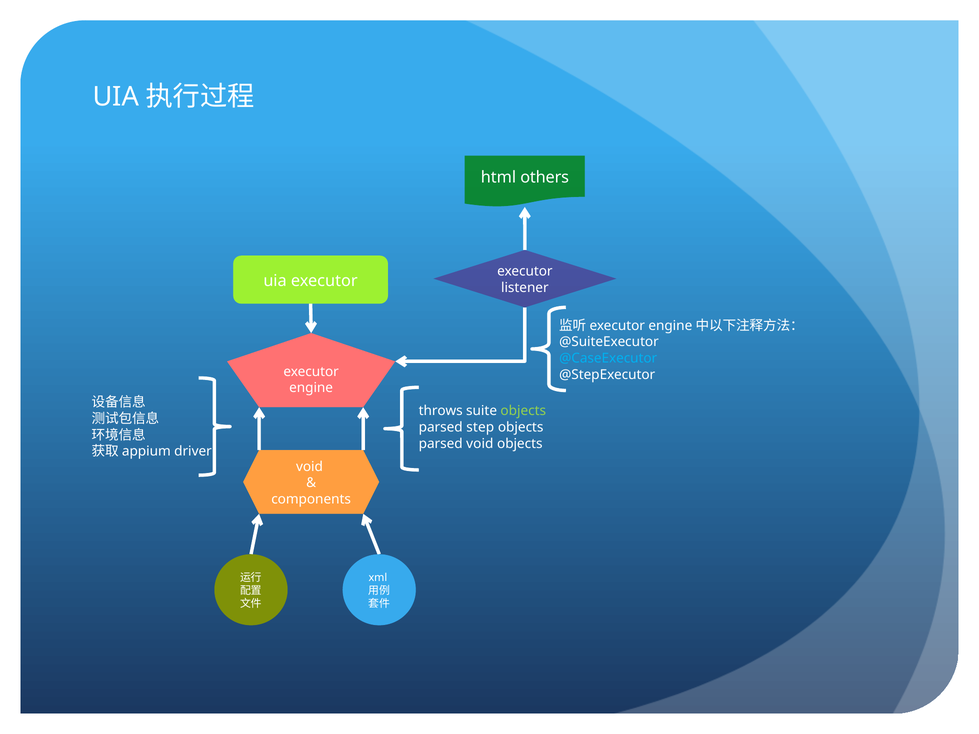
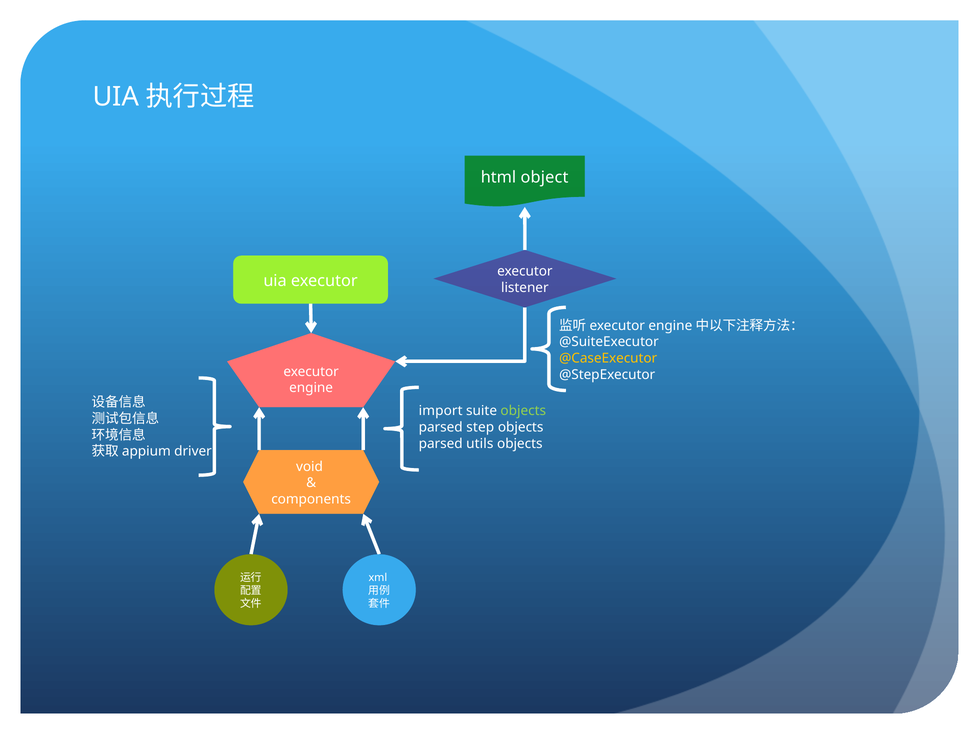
others: others -> object
@CaseExecutor colour: light blue -> yellow
throws: throws -> import
parsed void: void -> utils
